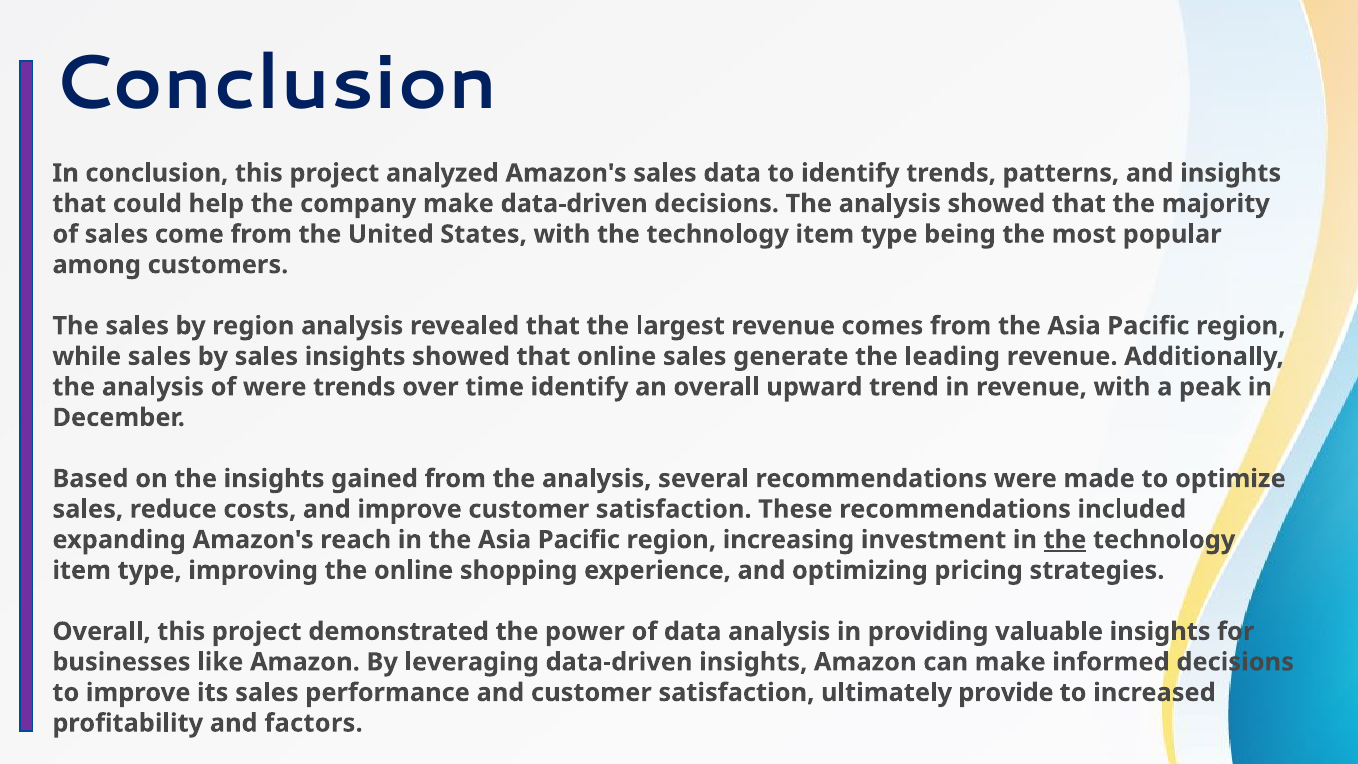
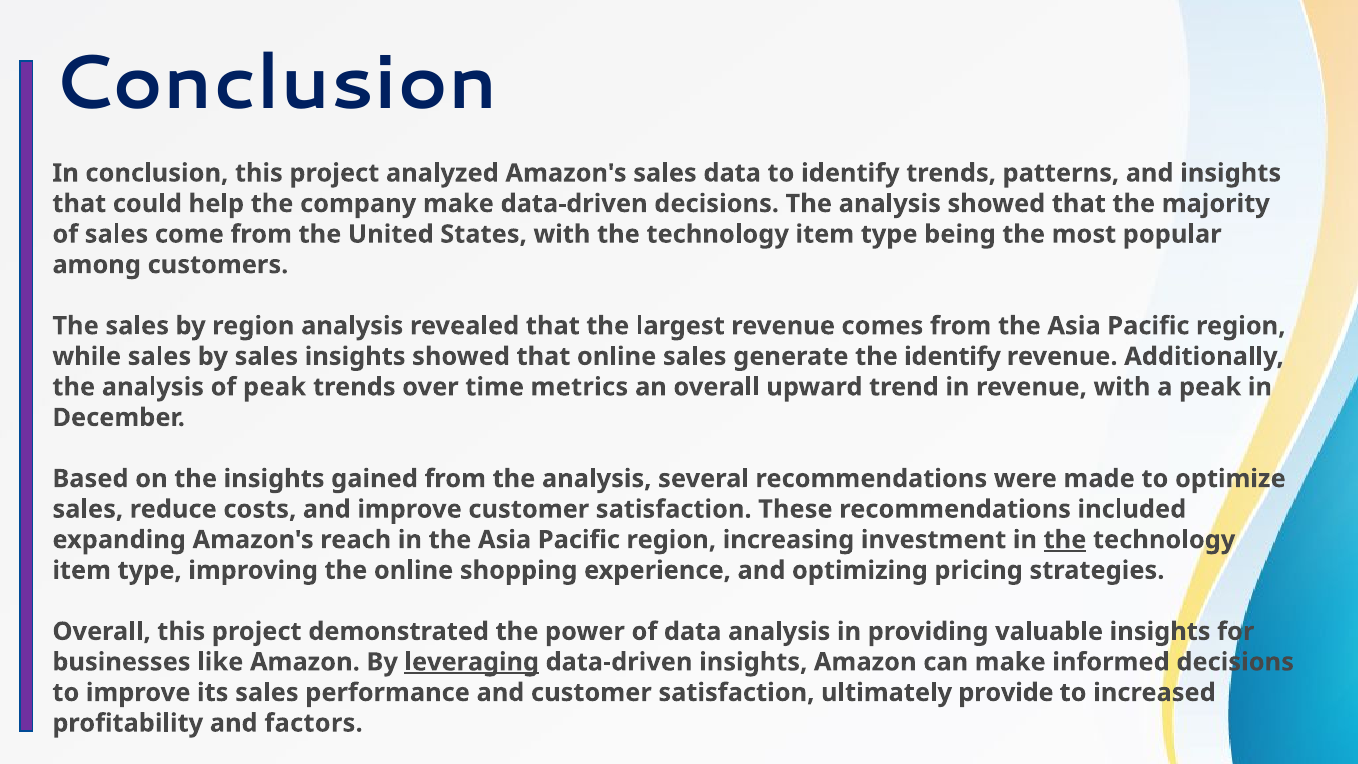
the leading: leading -> identify
of were: were -> peak
time identify: identify -> metrics
leveraging underline: none -> present
